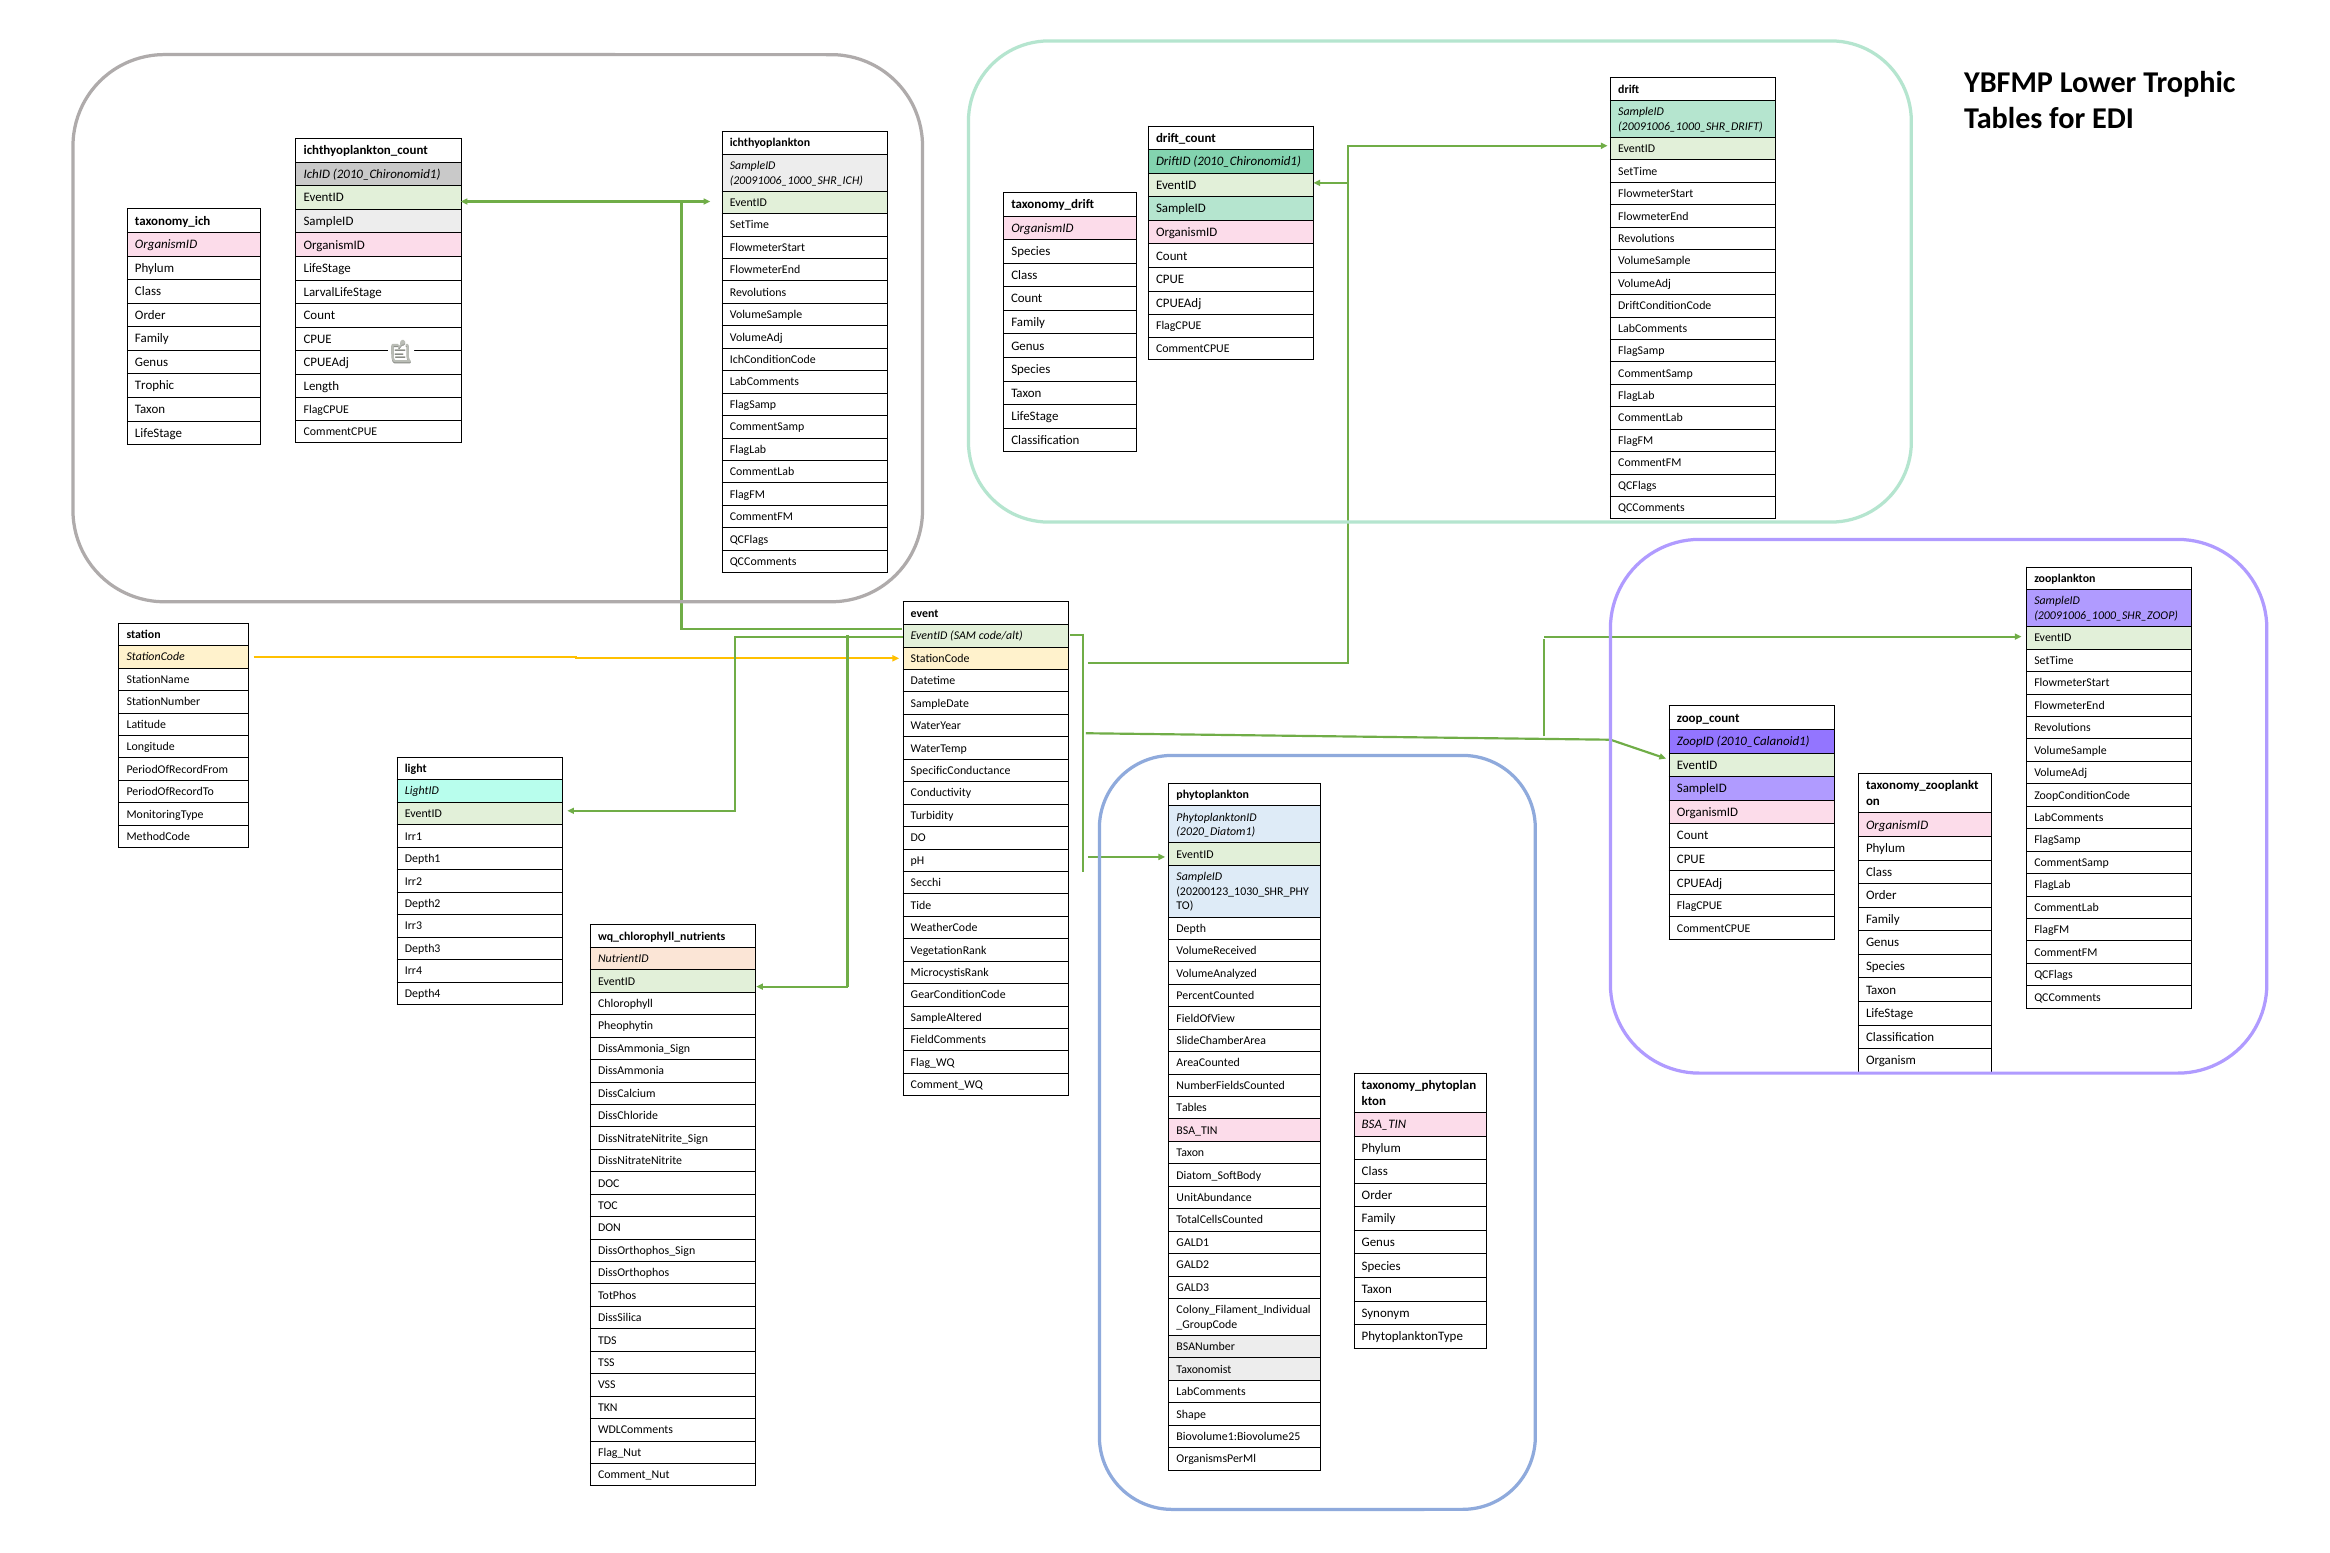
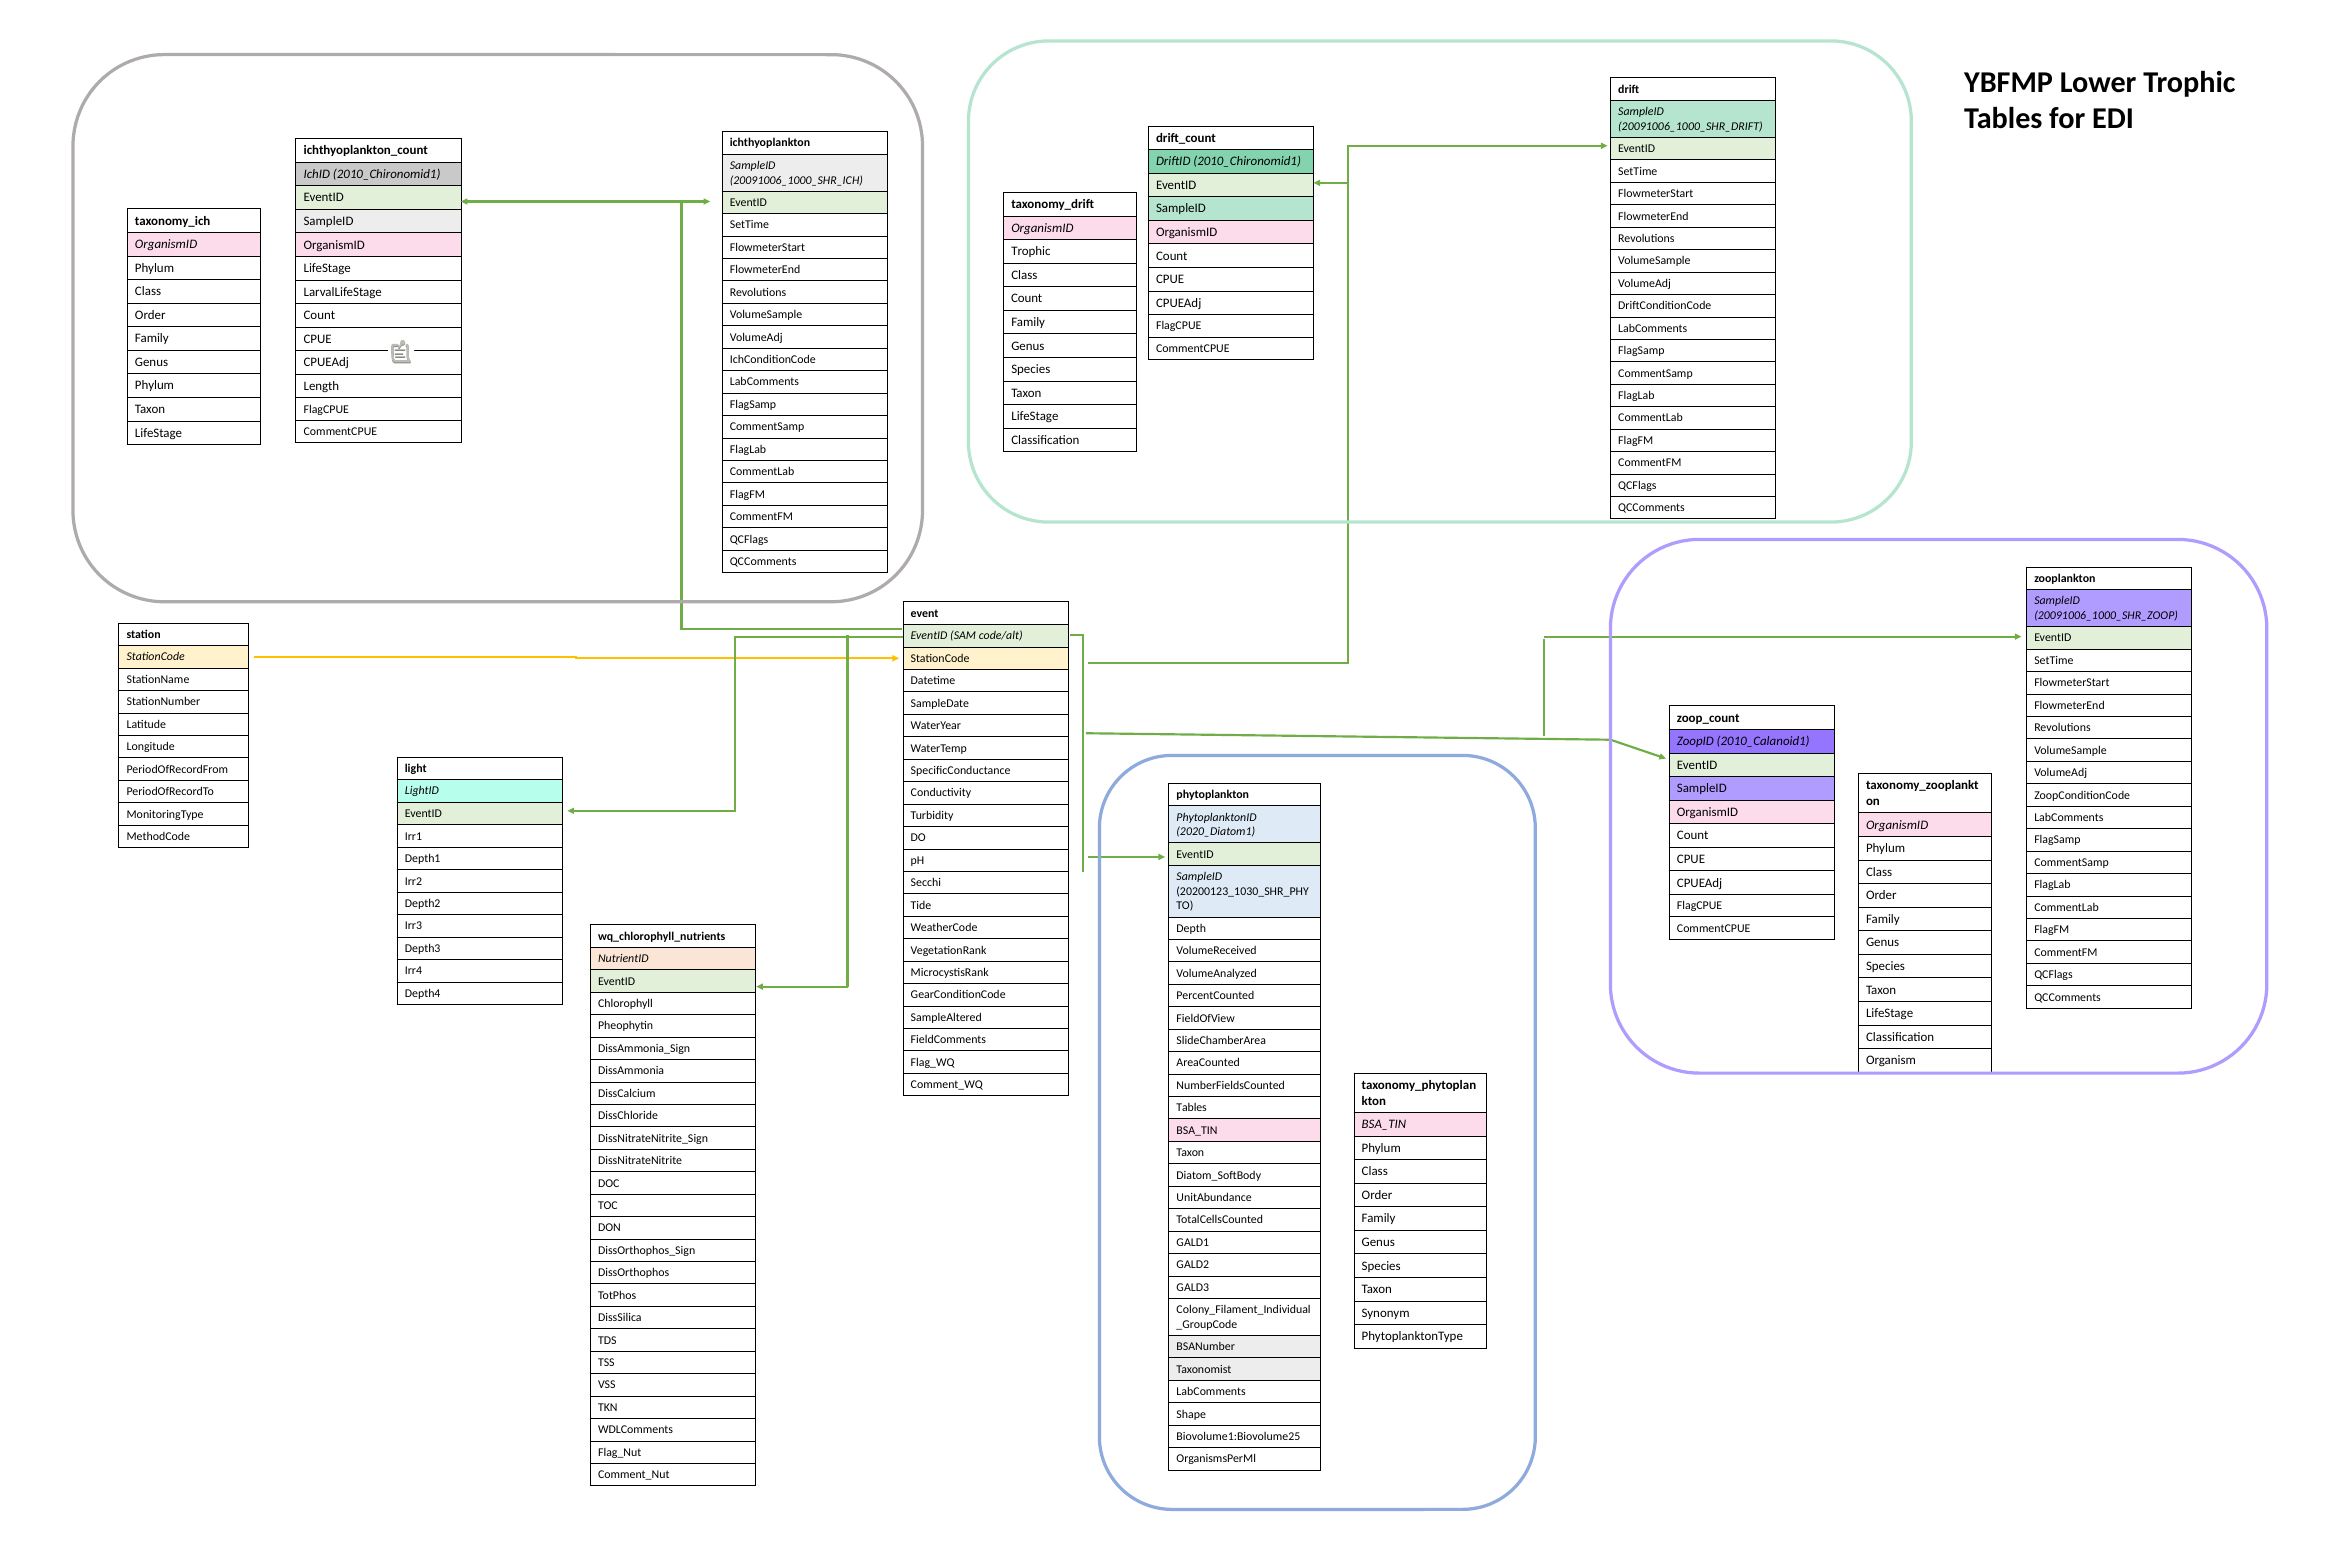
Species at (1031, 252): Species -> Trophic
Trophic at (155, 386): Trophic -> Phylum
